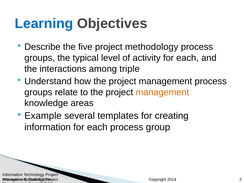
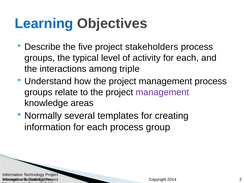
methodology: methodology -> stakeholders
management at (162, 92) colour: orange -> purple
Example: Example -> Normally
